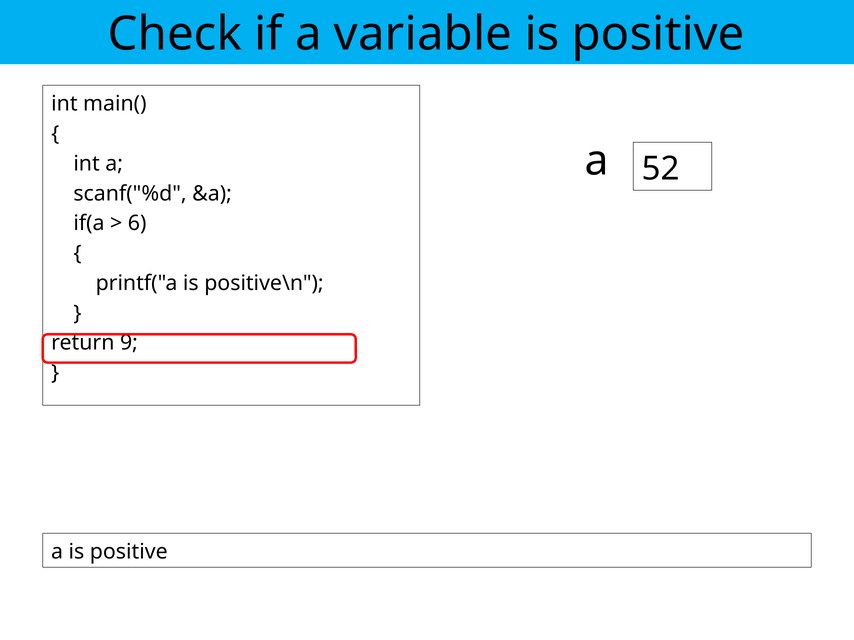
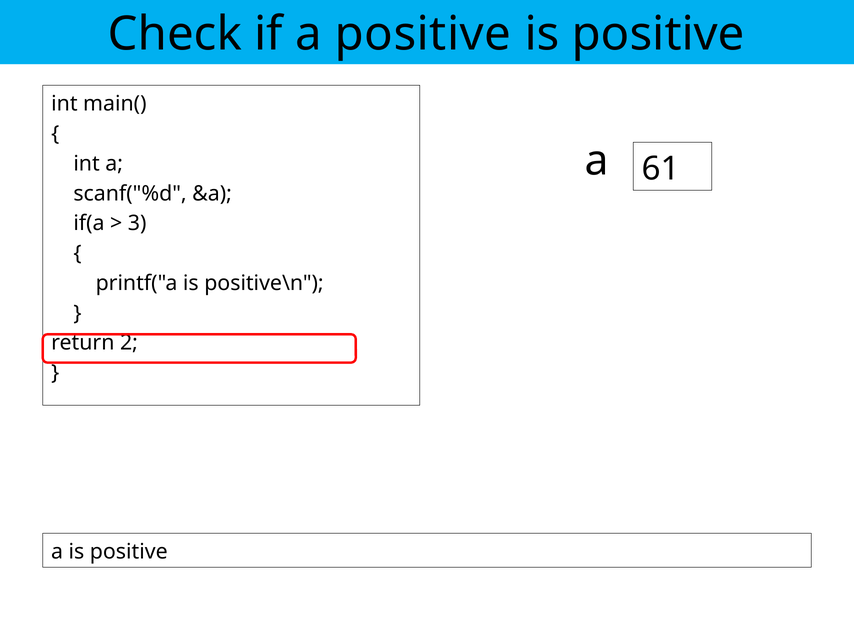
a variable: variable -> positive
52: 52 -> 61
6: 6 -> 3
9: 9 -> 2
